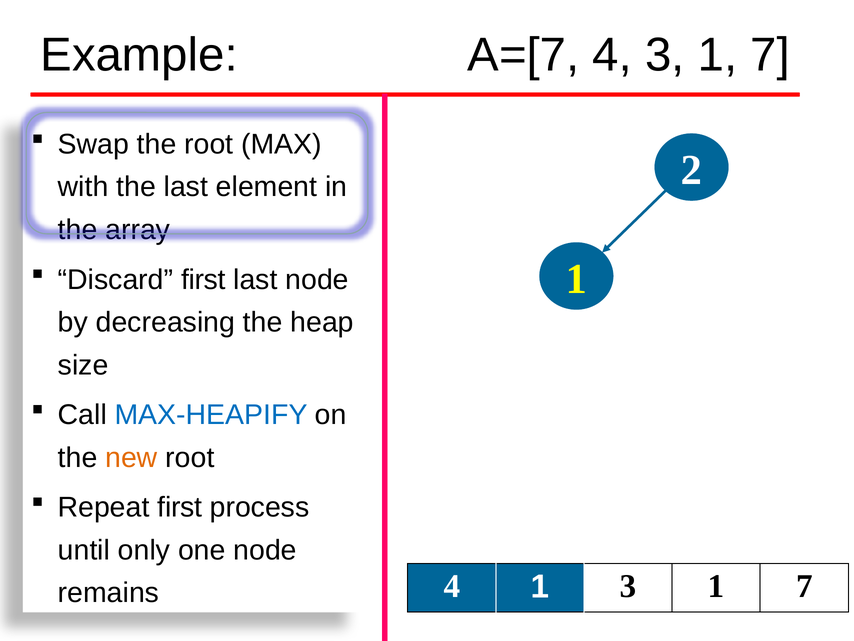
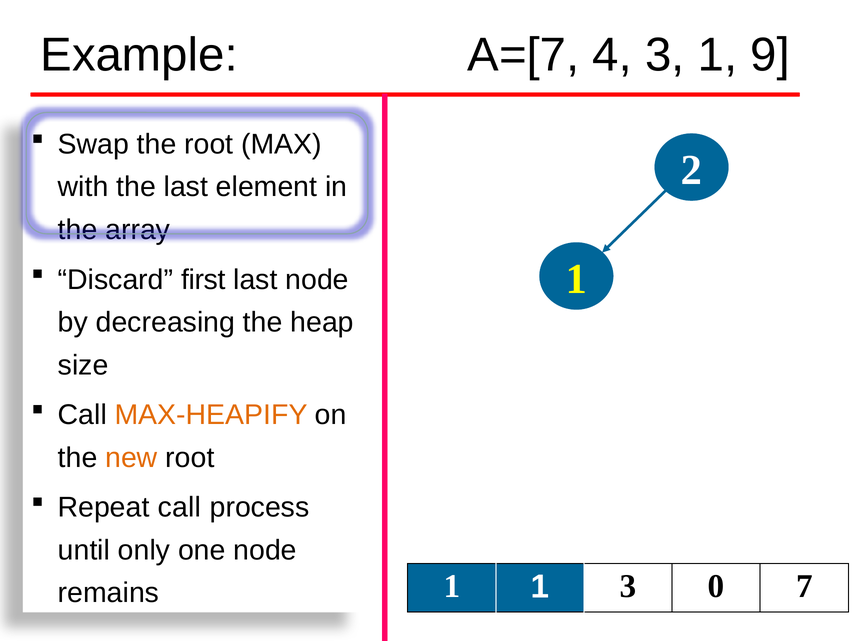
4 3 1 7: 7 -> 9
MAX-HEAPIFY colour: blue -> orange
Repeat first: first -> call
remains 4: 4 -> 1
1 3 1: 1 -> 0
